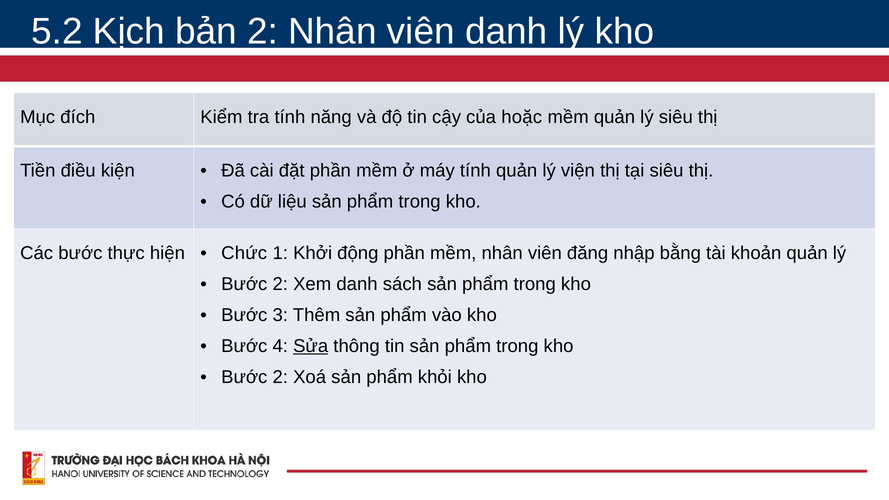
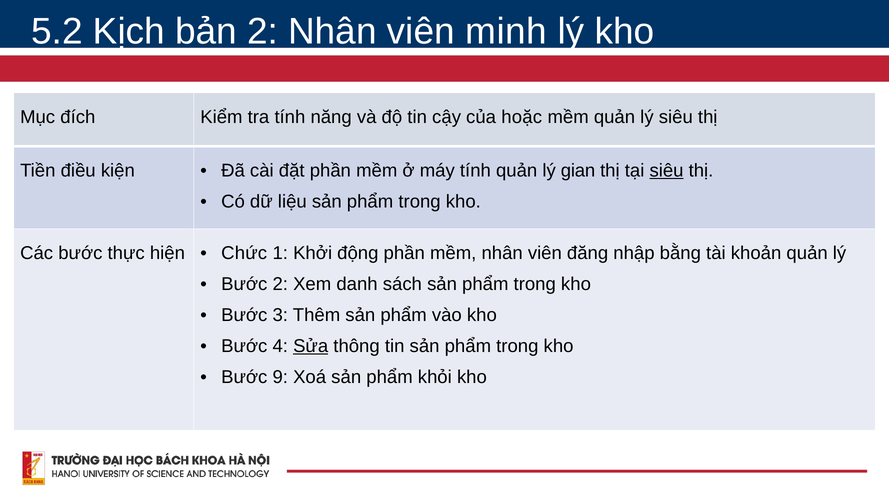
viên danh: danh -> minh
viện: viện -> gian
siêu at (667, 171) underline: none -> present
2 at (280, 377): 2 -> 9
